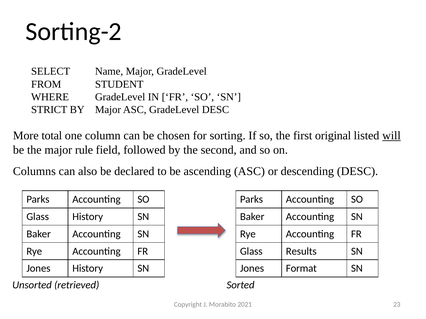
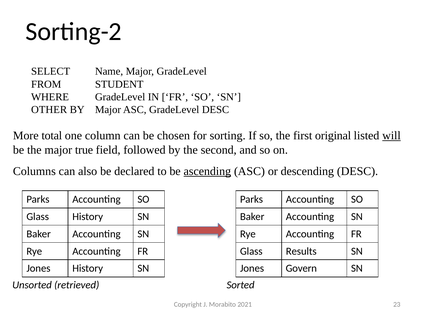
STRICT: STRICT -> OTHER
rule: rule -> true
ascending underline: none -> present
Format: Format -> Govern
